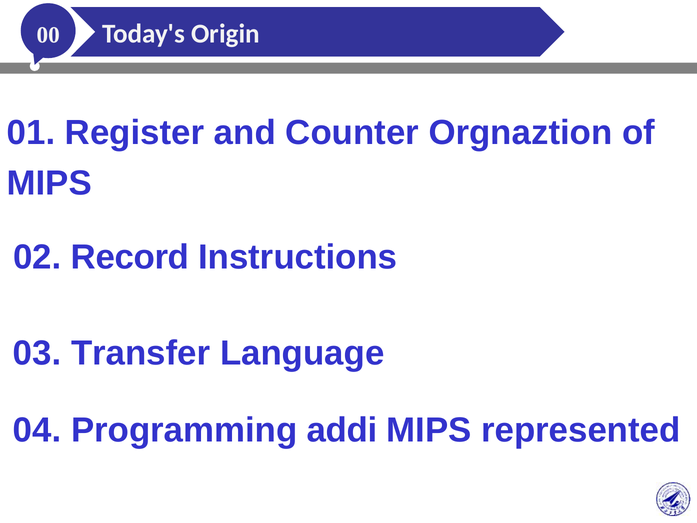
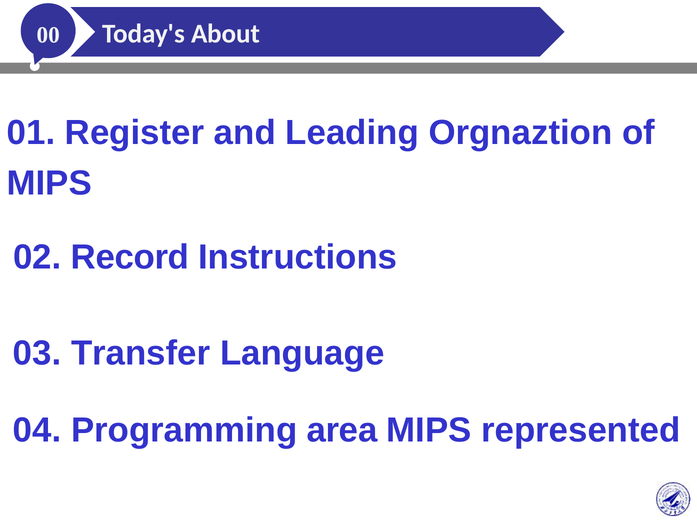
Origin: Origin -> About
Counter: Counter -> Leading
addi: addi -> area
